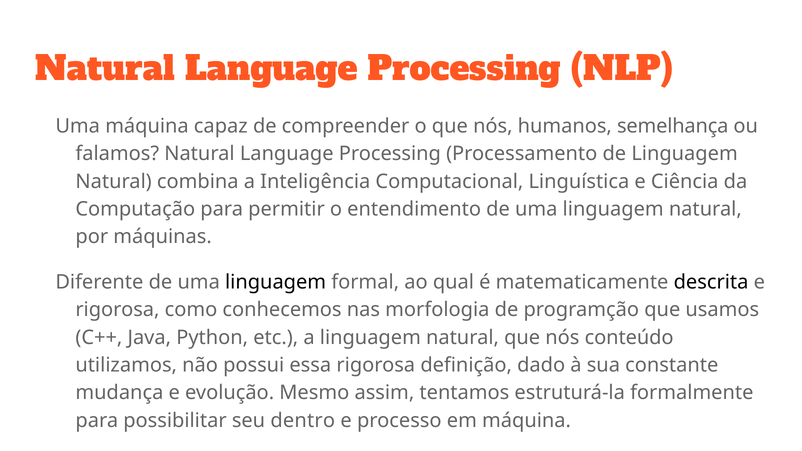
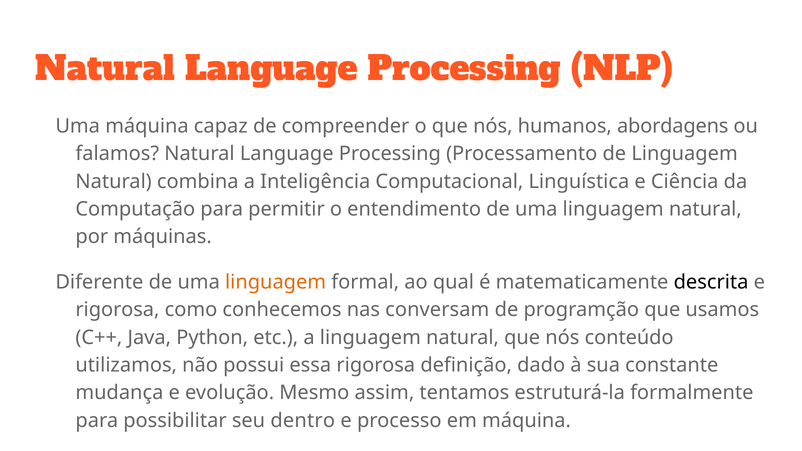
semelhança: semelhança -> abordagens
linguagem at (276, 282) colour: black -> orange
morfologia: morfologia -> conversam
